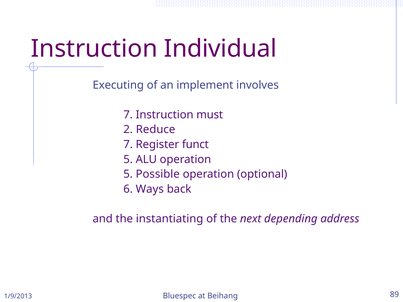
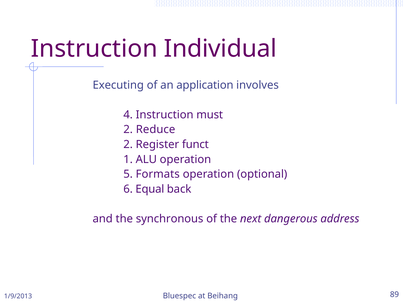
implement: implement -> application
7 at (128, 115): 7 -> 4
7 at (128, 145): 7 -> 2
5 at (128, 160): 5 -> 1
Possible: Possible -> Formats
Ways: Ways -> Equal
instantiating: instantiating -> synchronous
depending: depending -> dangerous
